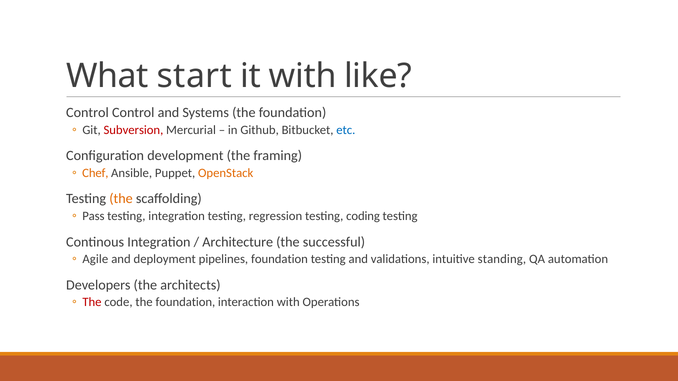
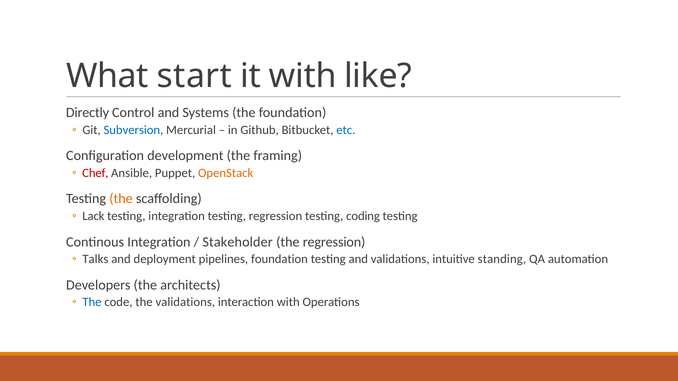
Control at (87, 113): Control -> Directly
Subversion colour: red -> blue
Chef colour: orange -> red
Pass: Pass -> Lack
Architecture: Architecture -> Stakeholder
the successful: successful -> regression
Agile: Agile -> Talks
The at (92, 303) colour: red -> blue
code the foundation: foundation -> validations
